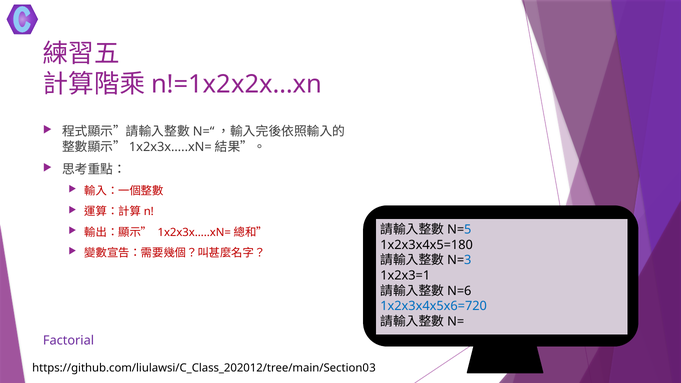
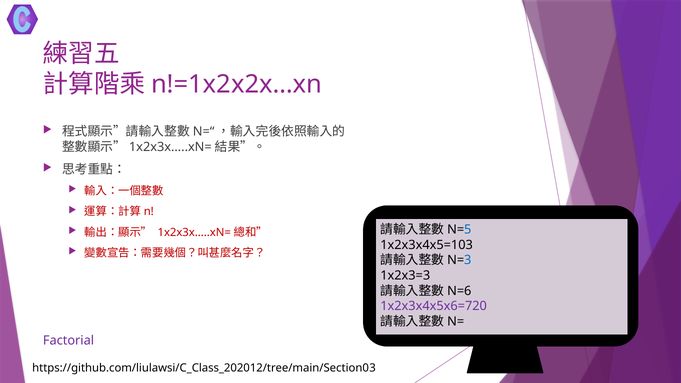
1x2x3x4x5=180: 1x2x3x4x5=180 -> 1x2x3x4x5=103
1x2x3=1: 1x2x3=1 -> 1x2x3=3
1x2x3x4x5x6=720 colour: blue -> purple
